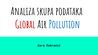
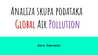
Pollution colour: blue -> purple
